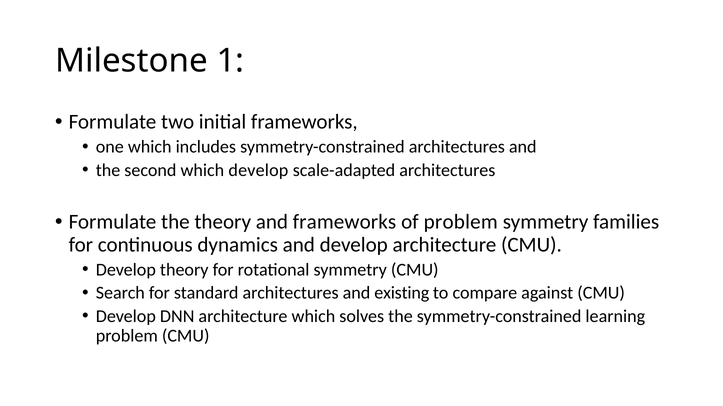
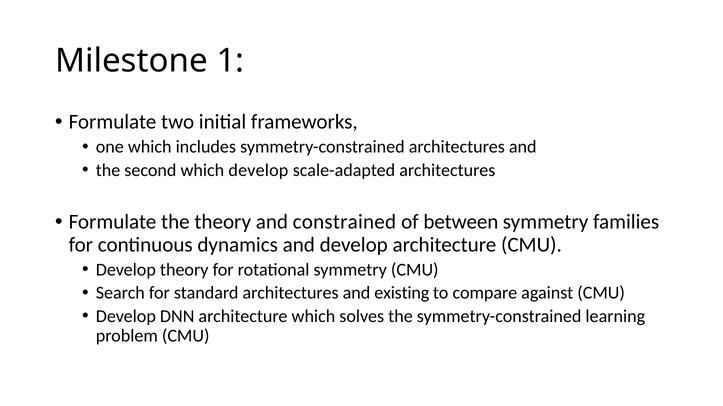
and frameworks: frameworks -> constrained
of problem: problem -> between
